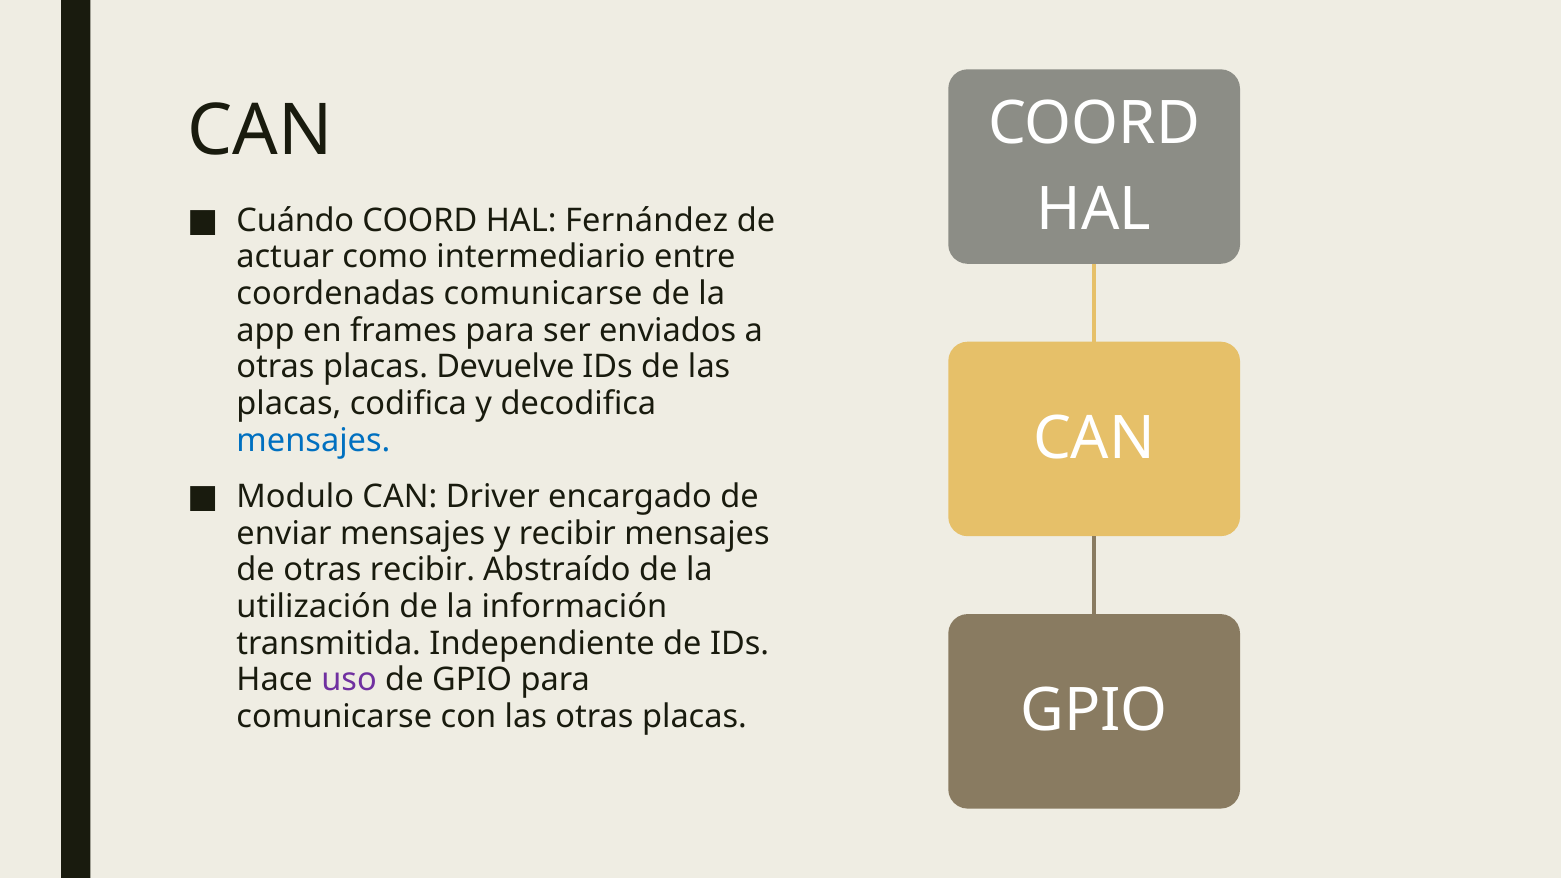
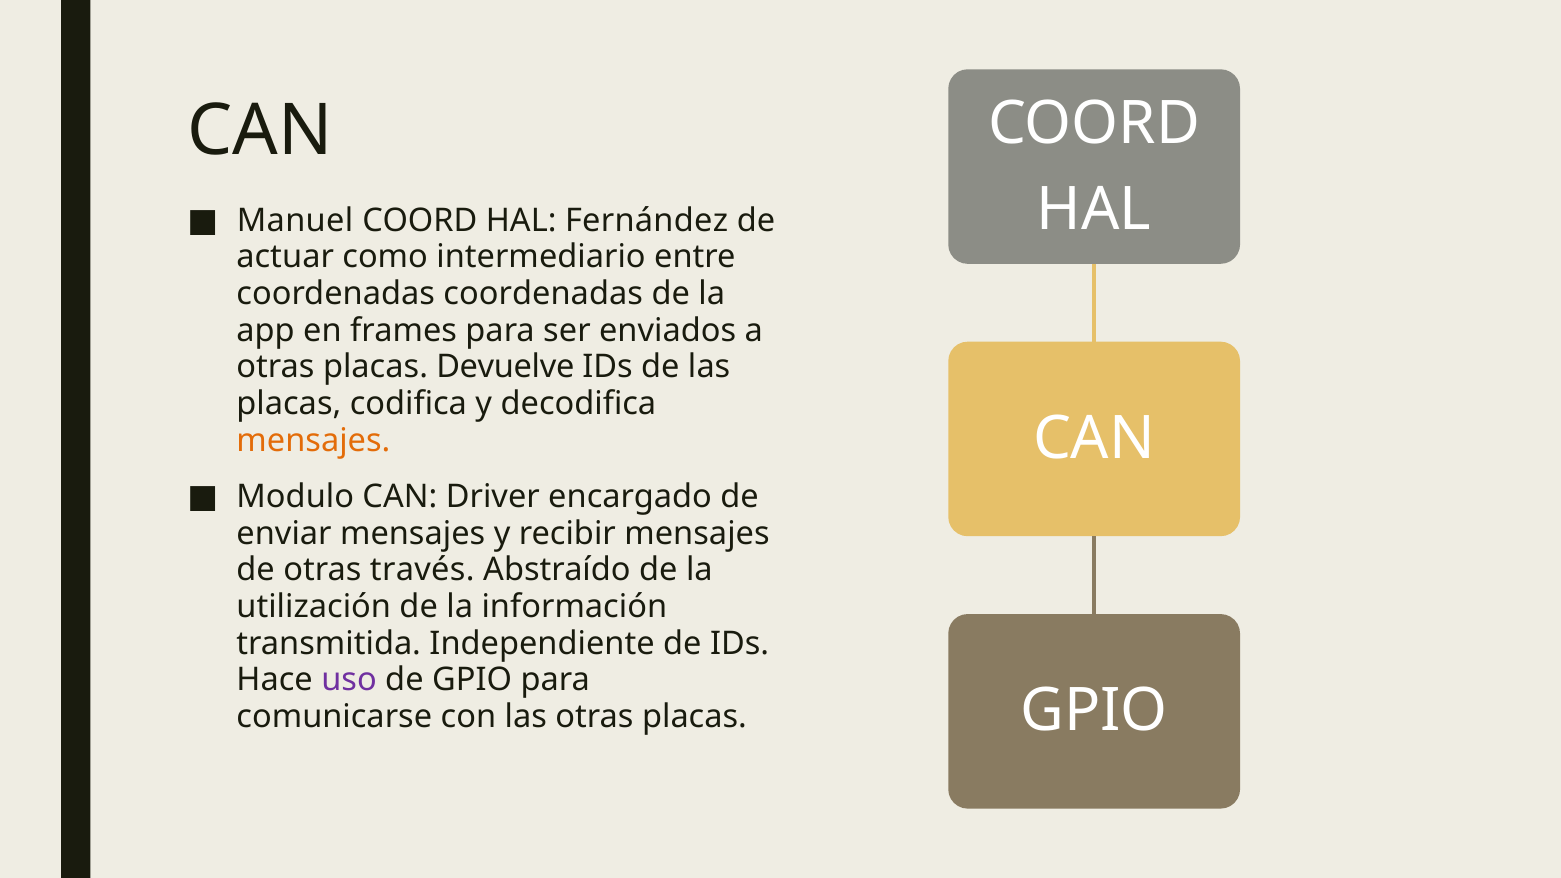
Cuándo: Cuándo -> Manuel
coordenadas comunicarse: comunicarse -> coordenadas
mensajes at (313, 441) colour: blue -> orange
otras recibir: recibir -> través
